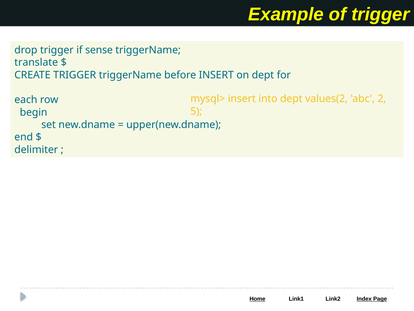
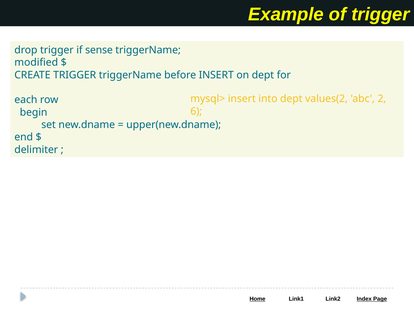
translate: translate -> modified
5: 5 -> 6
